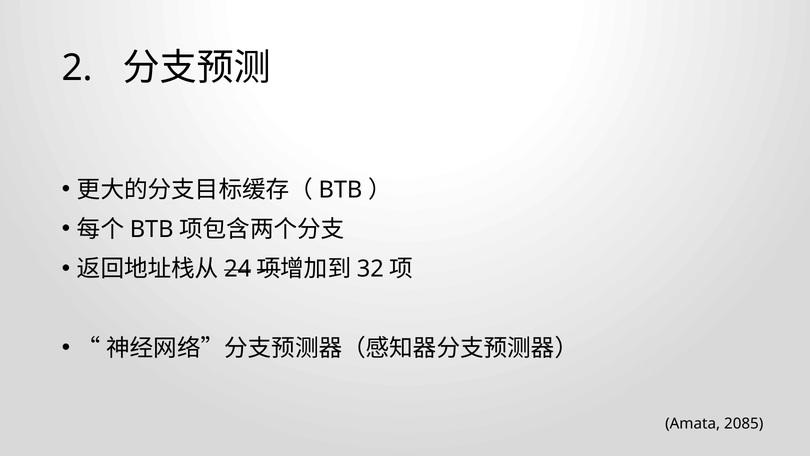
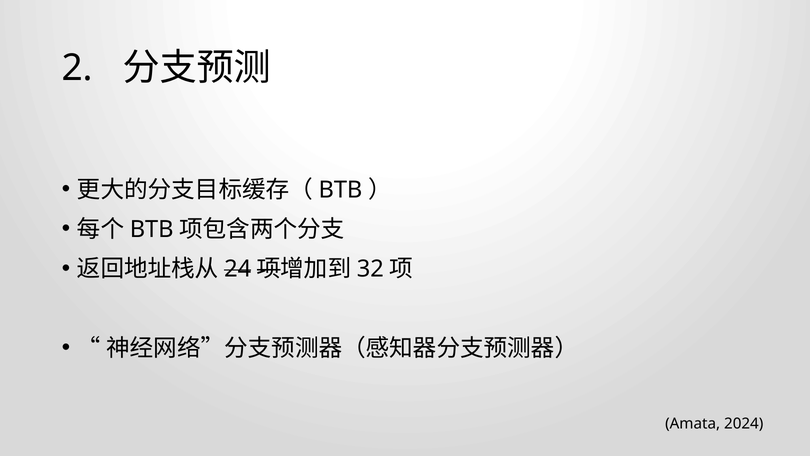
2085: 2085 -> 2024
